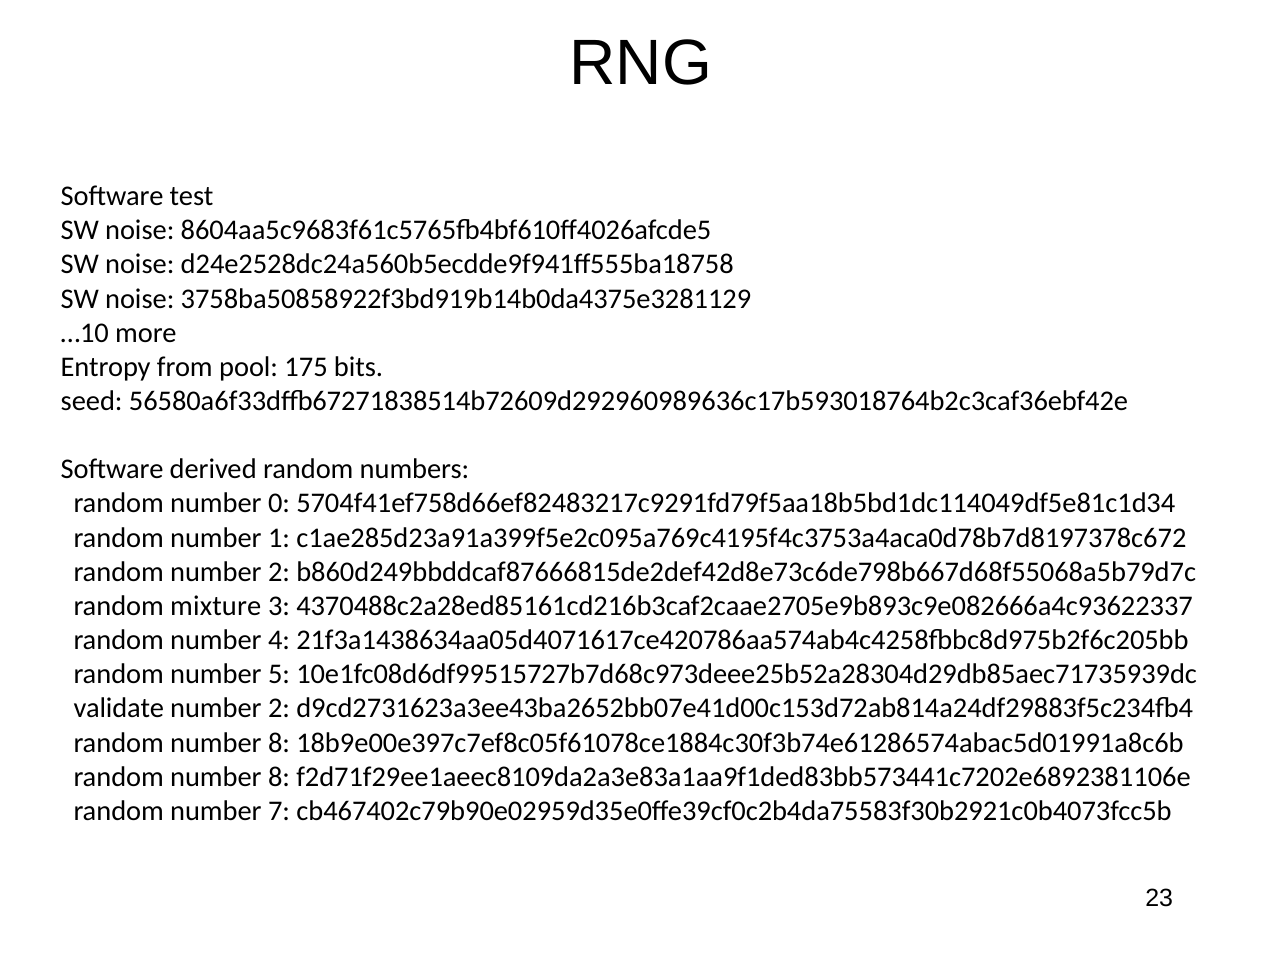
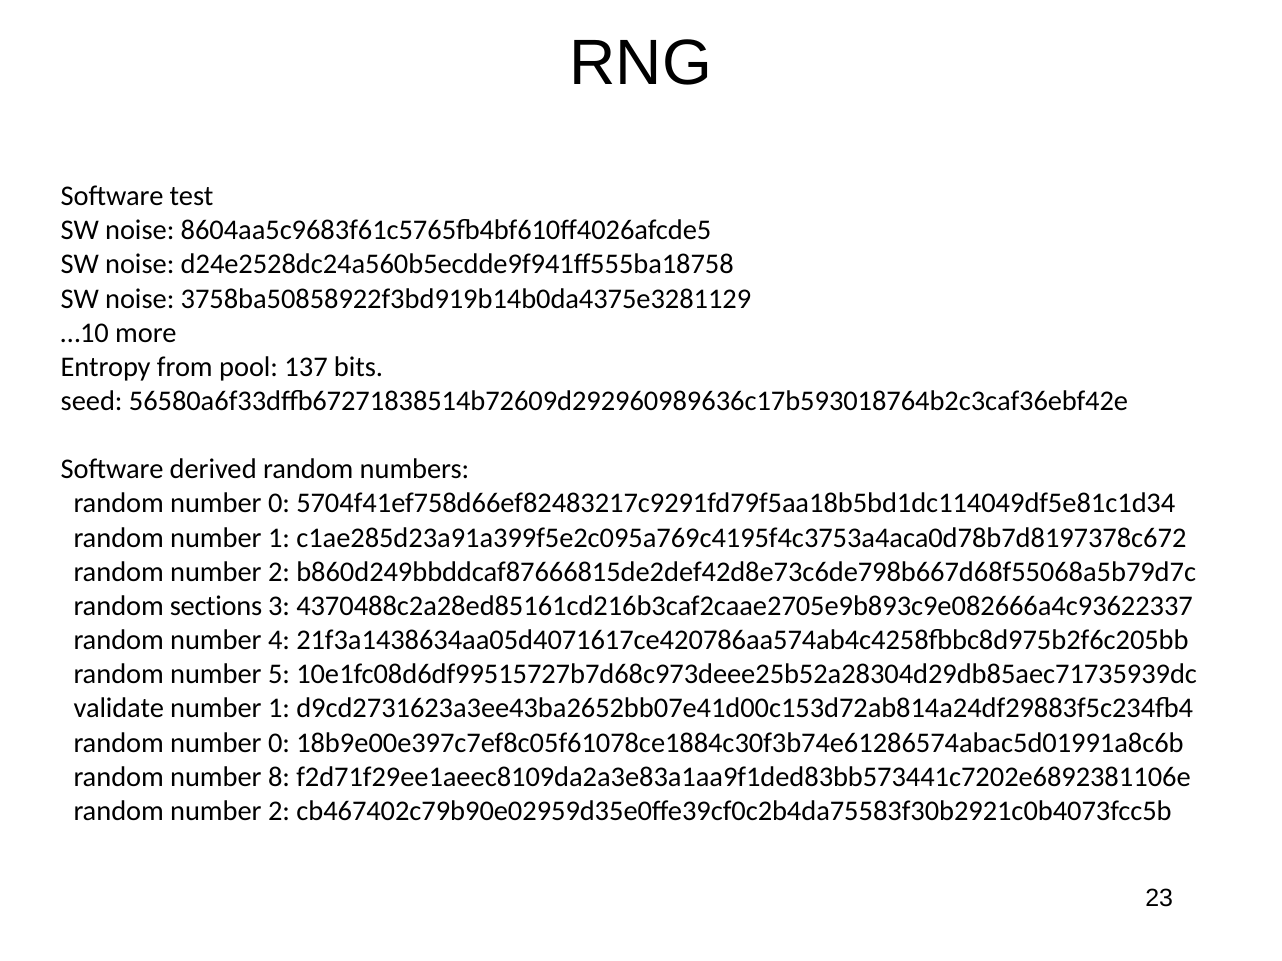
175: 175 -> 137
mixture: mixture -> sections
2 at (279, 709): 2 -> 1
8 at (279, 743): 8 -> 0
7 at (279, 811): 7 -> 2
